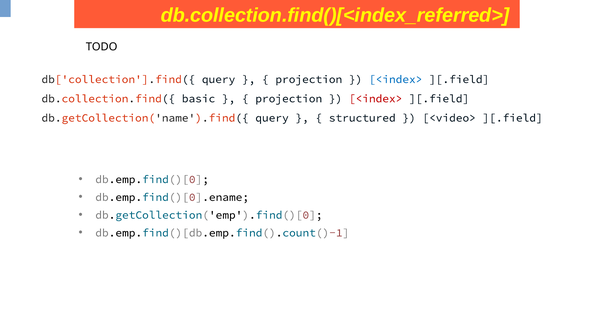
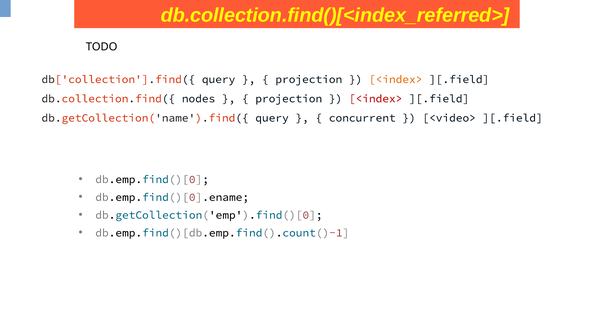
<index> at (396, 79) colour: blue -> orange
basic: basic -> nodes
structured: structured -> concurrent
